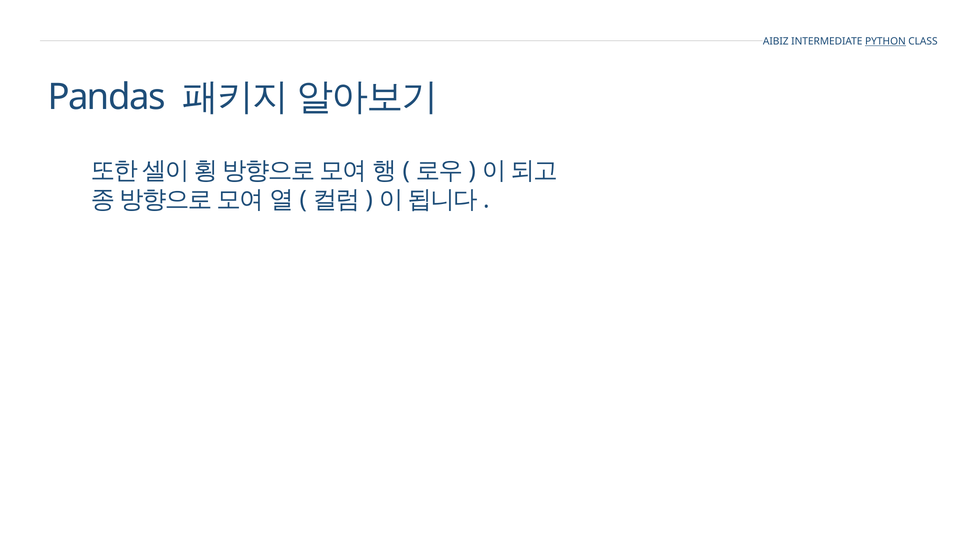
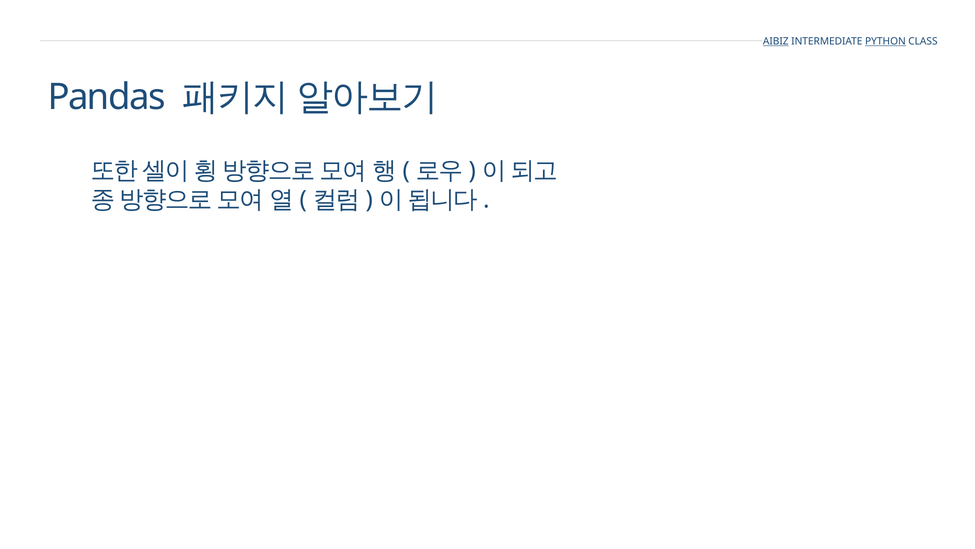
AIBIZ underline: none -> present
